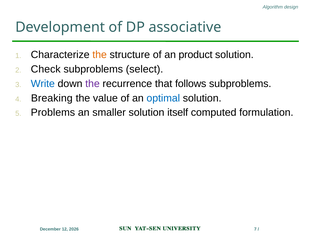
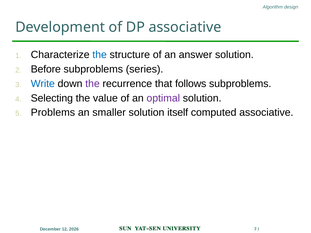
the at (100, 55) colour: orange -> blue
product: product -> answer
Check: Check -> Before
select: select -> series
Breaking: Breaking -> Selecting
optimal colour: blue -> purple
computed formulation: formulation -> associative
